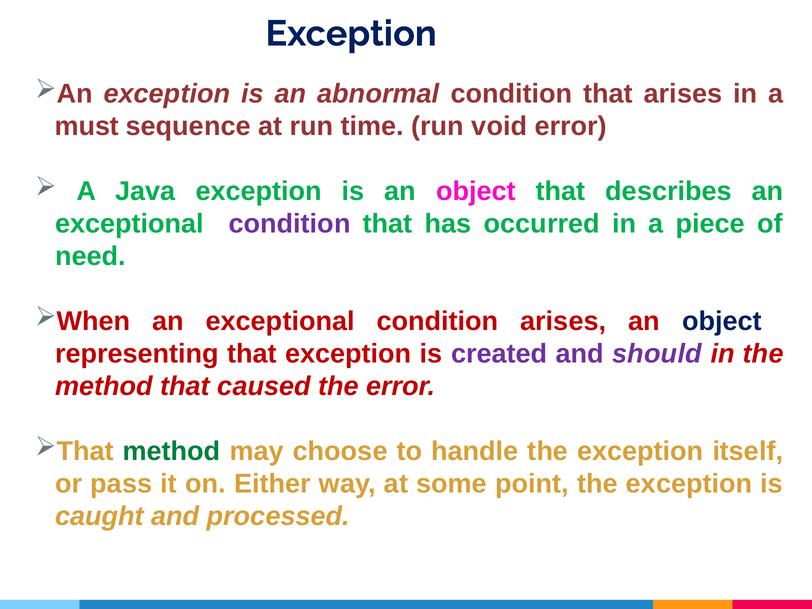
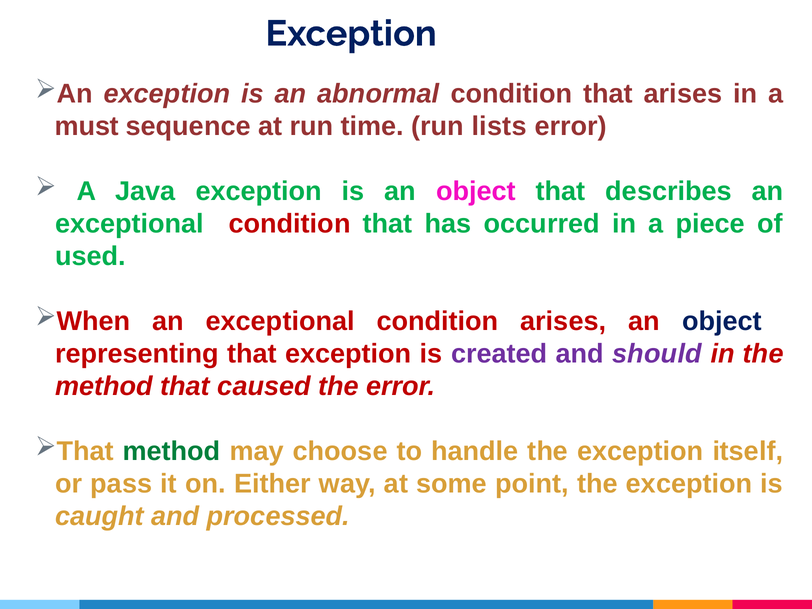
void: void -> lists
condition at (290, 224) colour: purple -> red
need: need -> used
